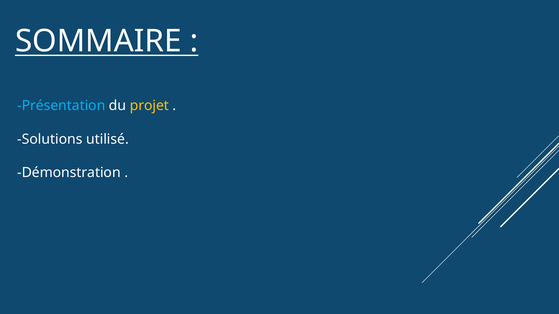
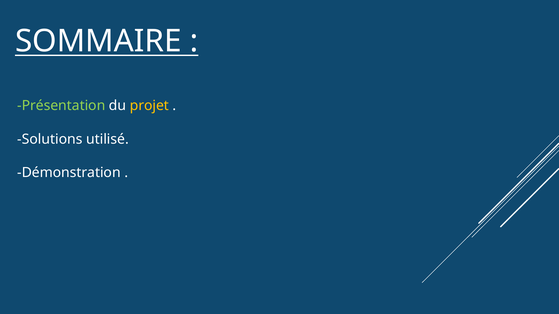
Présentation colour: light blue -> light green
